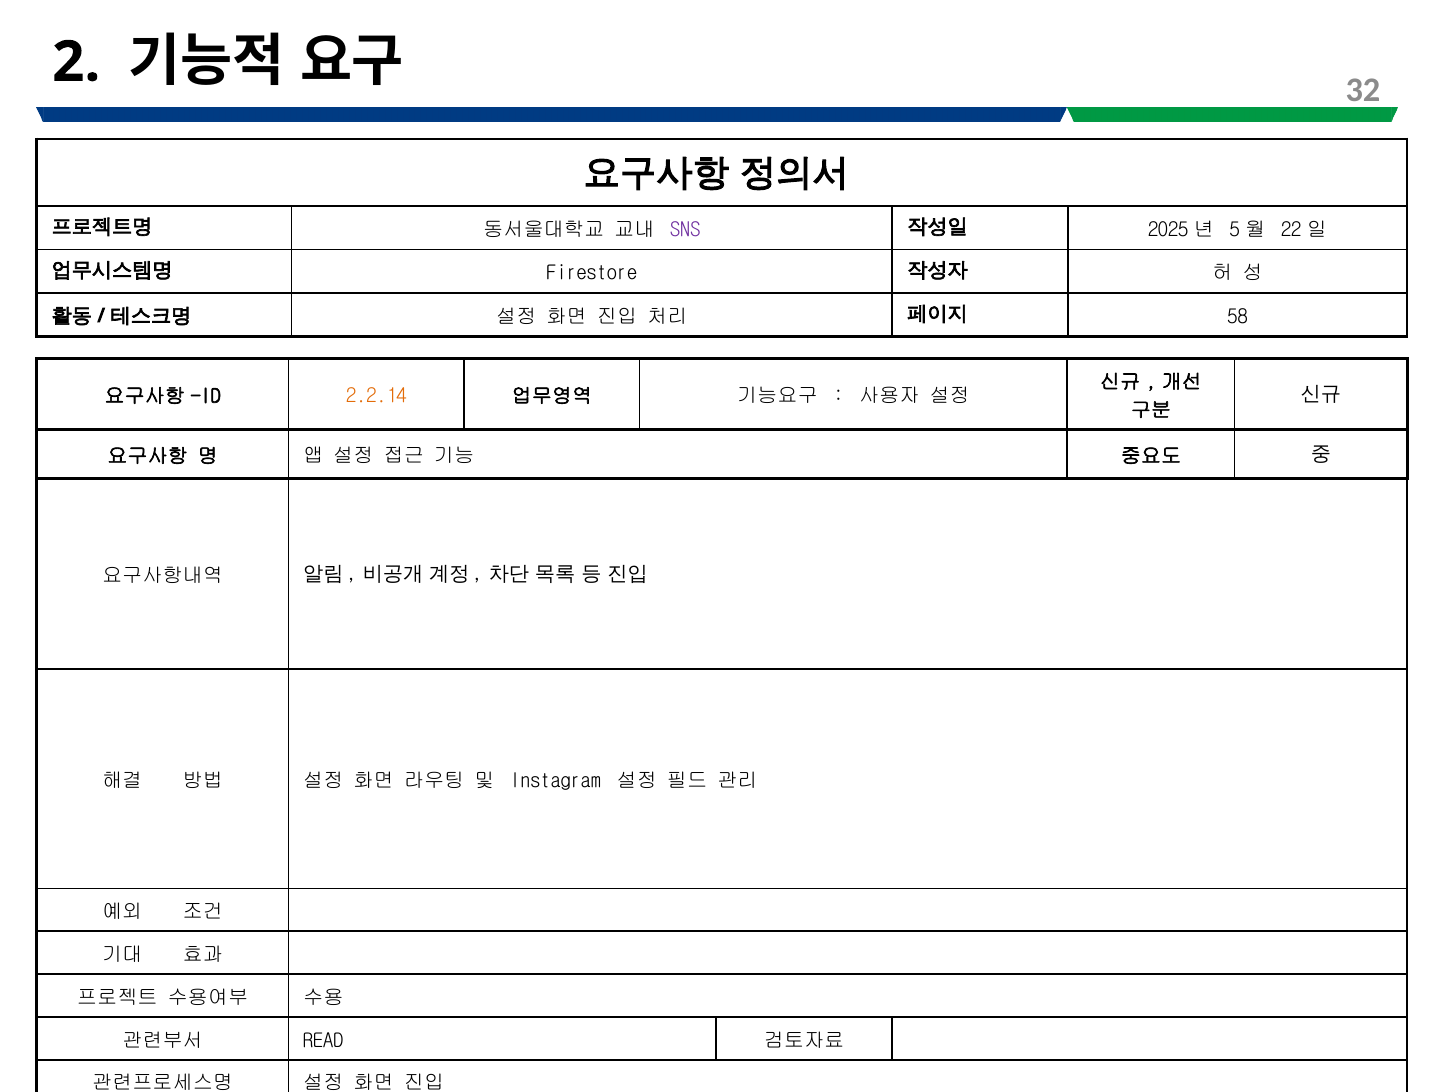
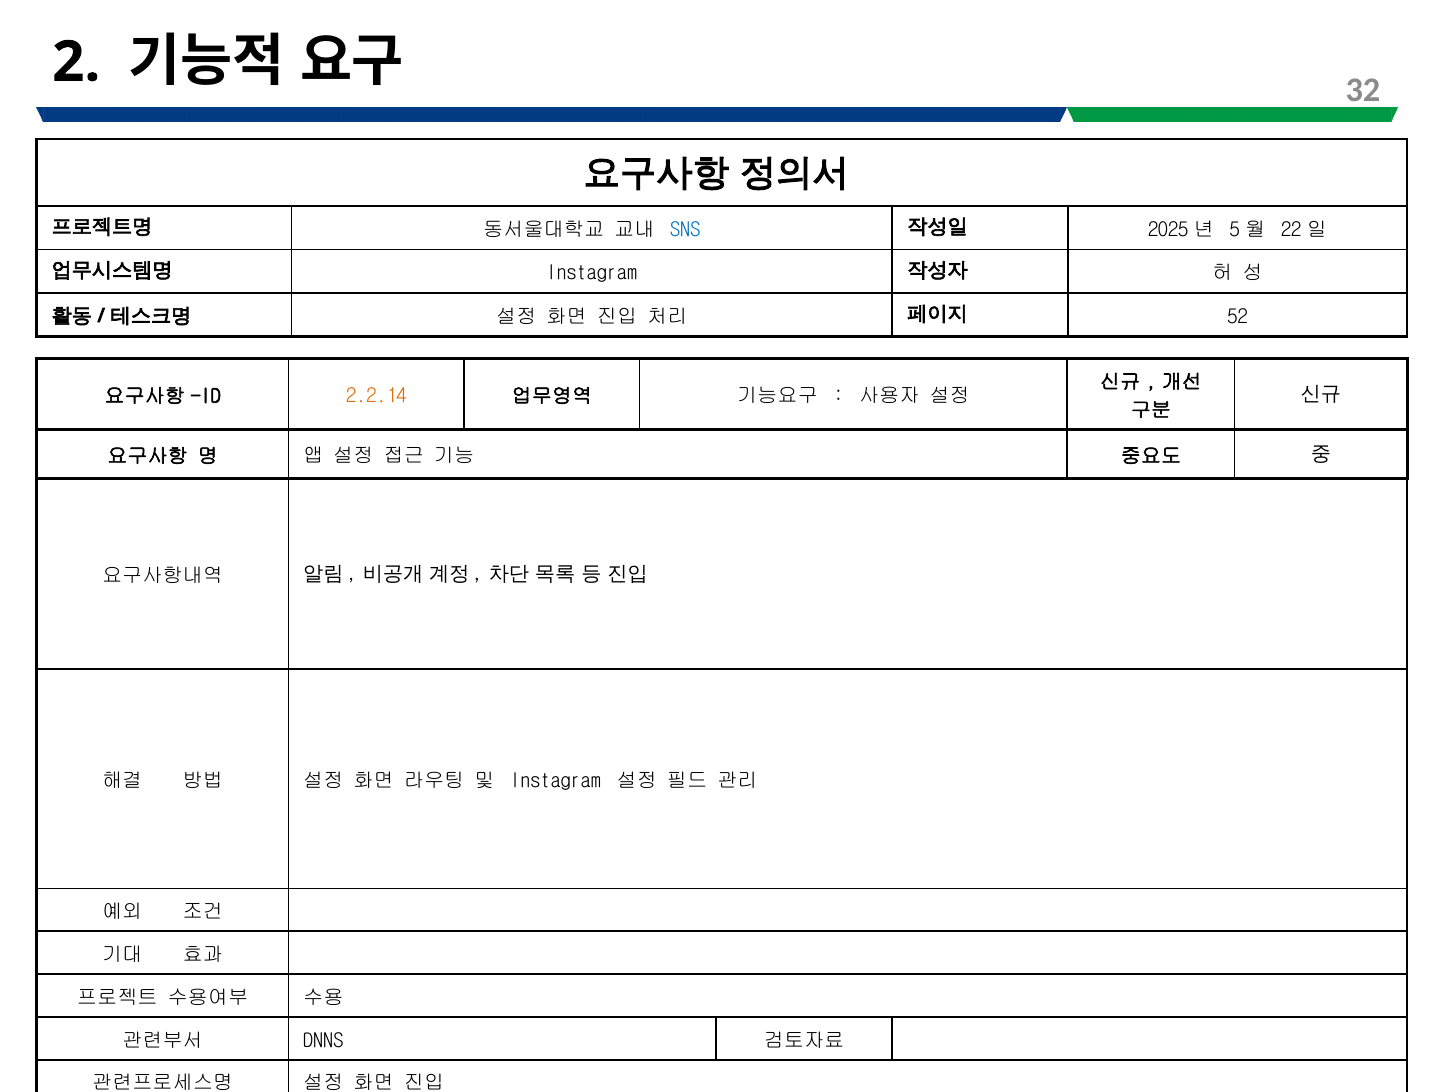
SNS colour: purple -> blue
Firestore at (592, 273): Firestore -> Instagram
58: 58 -> 52
READ: READ -> DNNS
